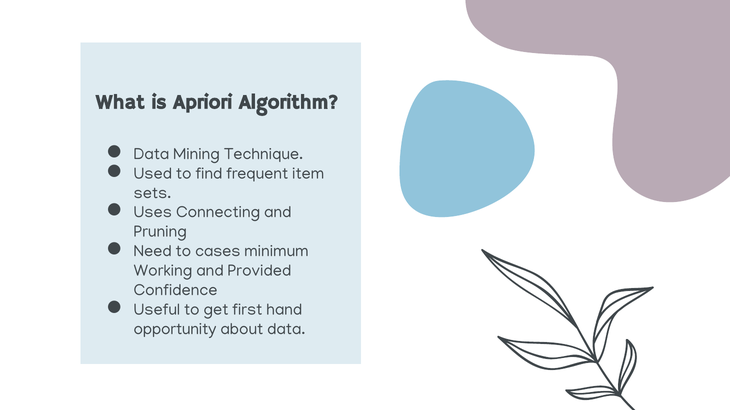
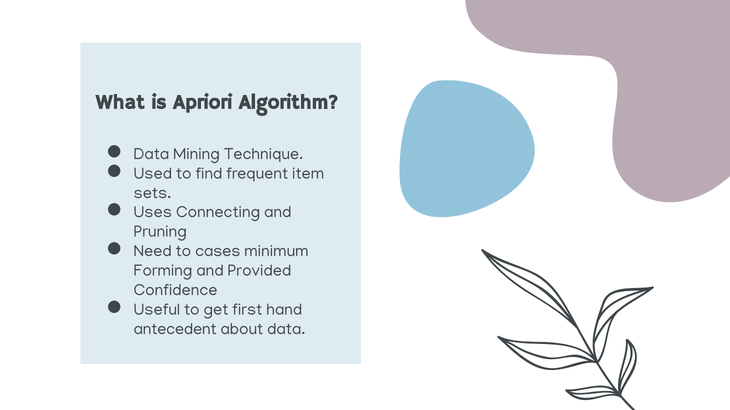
Working: Working -> Forming
opportunity: opportunity -> antecedent
